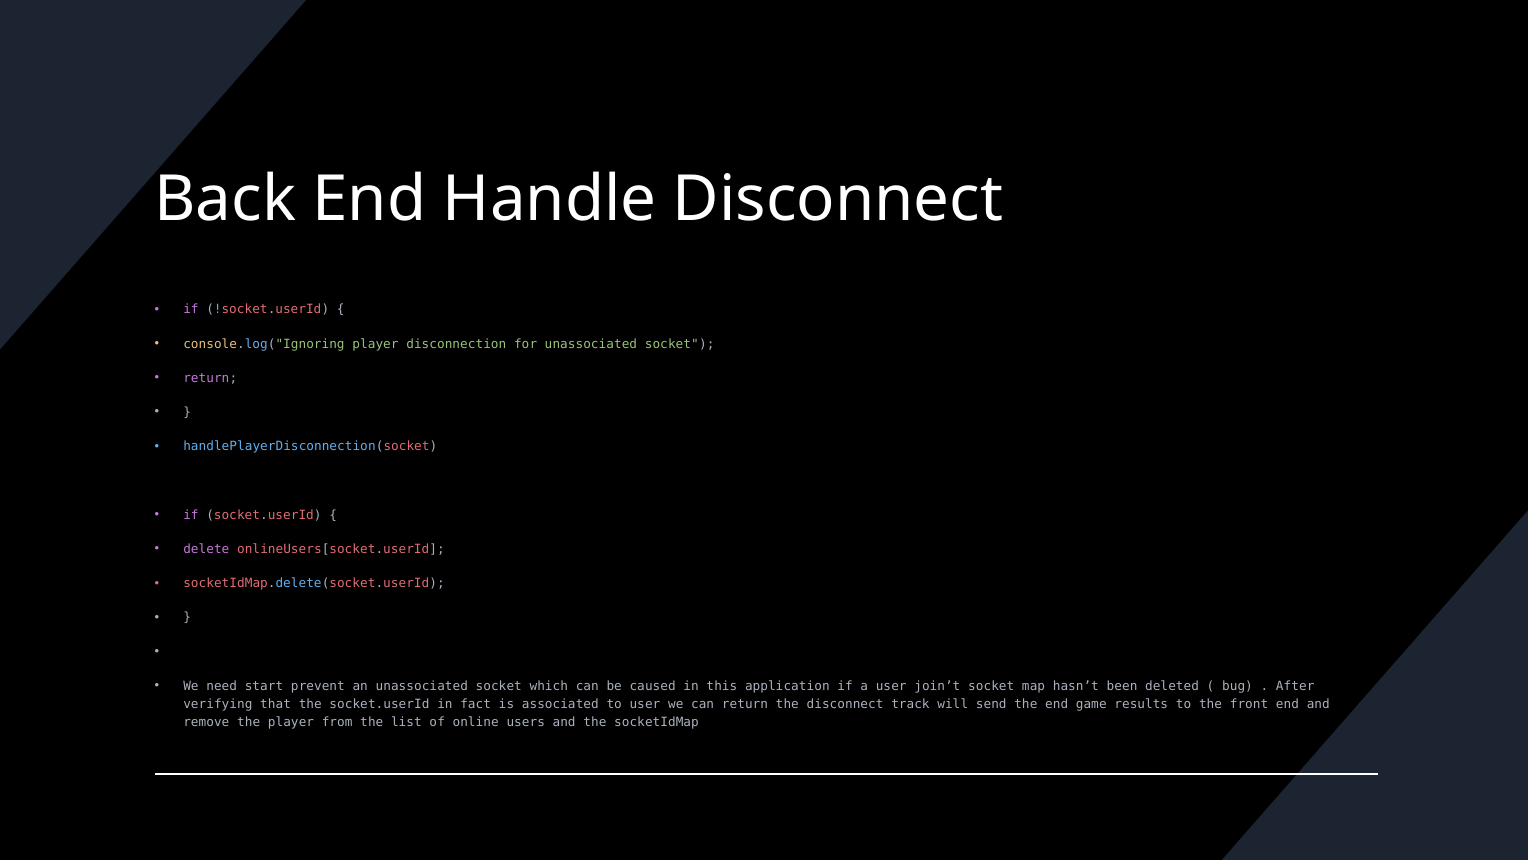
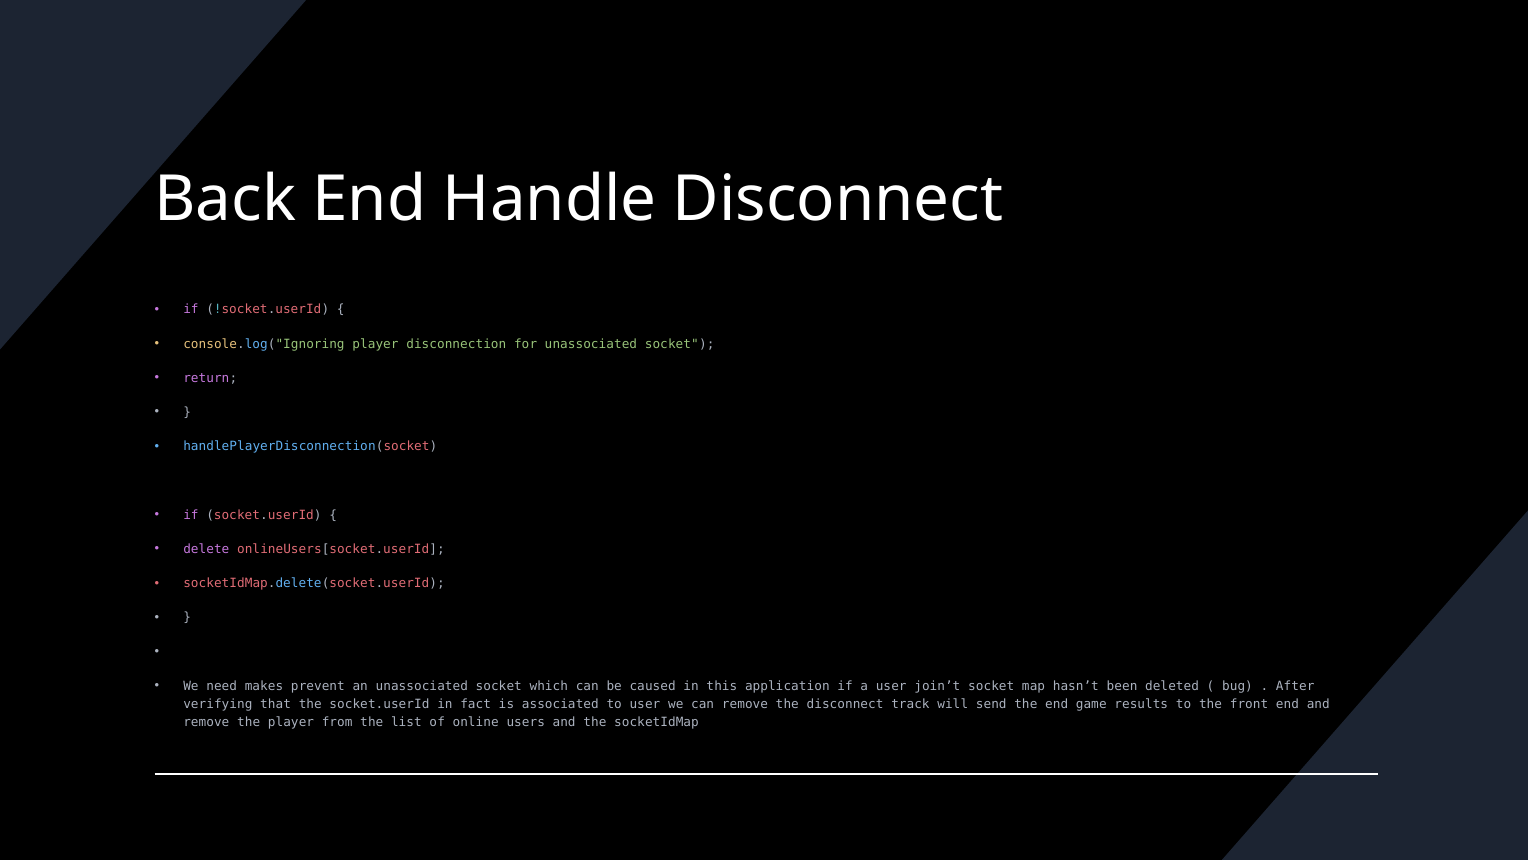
start: start -> makes
can return: return -> remove
